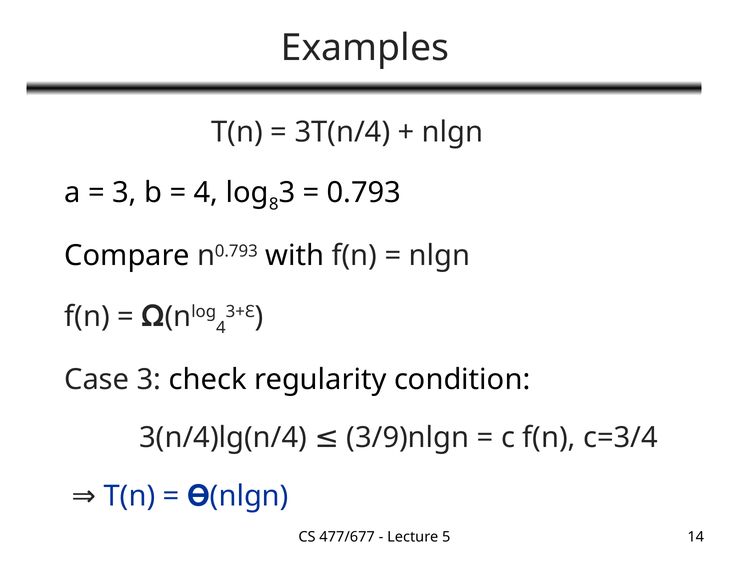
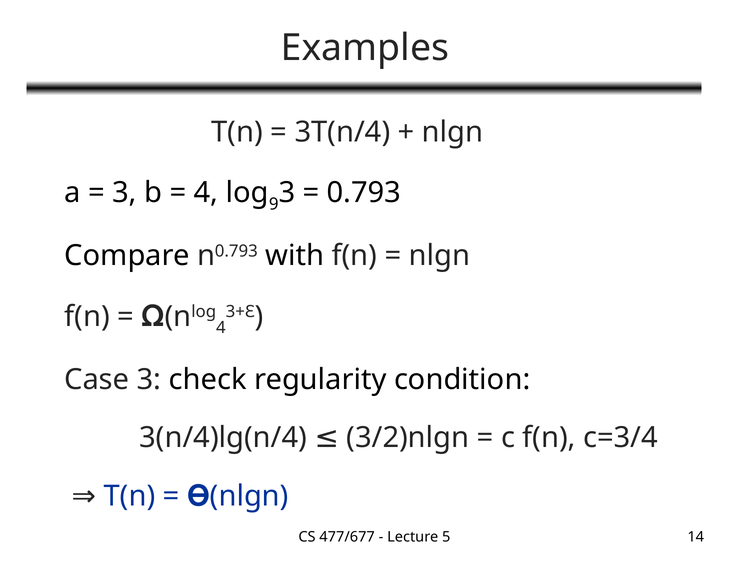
8: 8 -> 9
3/9)nlgn: 3/9)nlgn -> 3/2)nlgn
